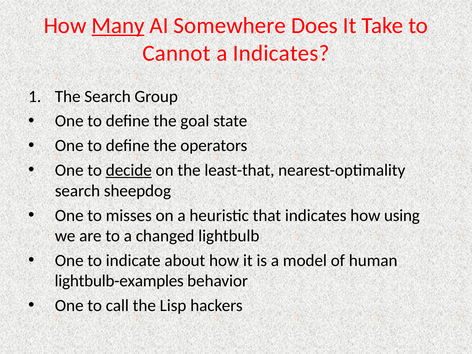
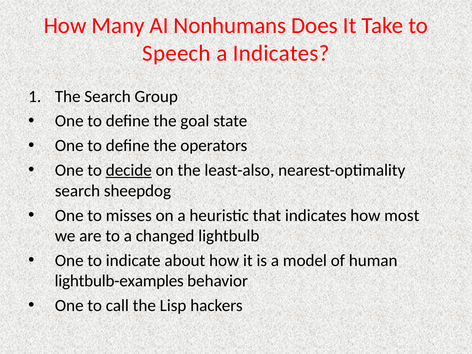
Many underline: present -> none
Somewhere: Somewhere -> Nonhumans
Cannot: Cannot -> Speech
least-that: least-that -> least-also
using: using -> most
